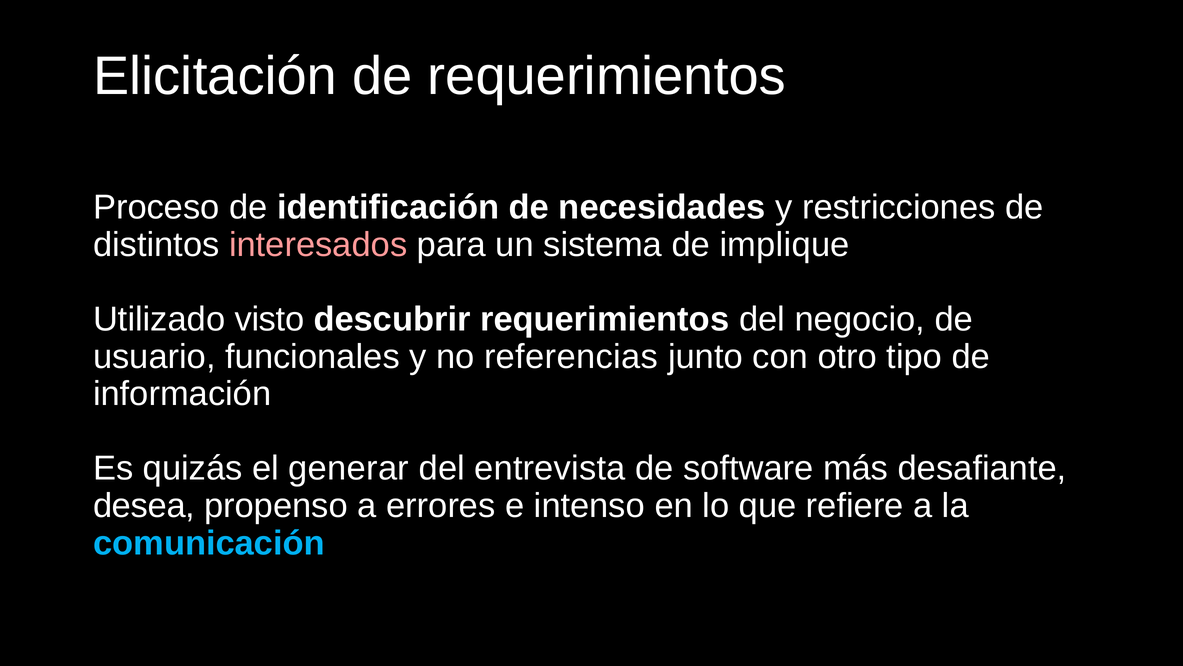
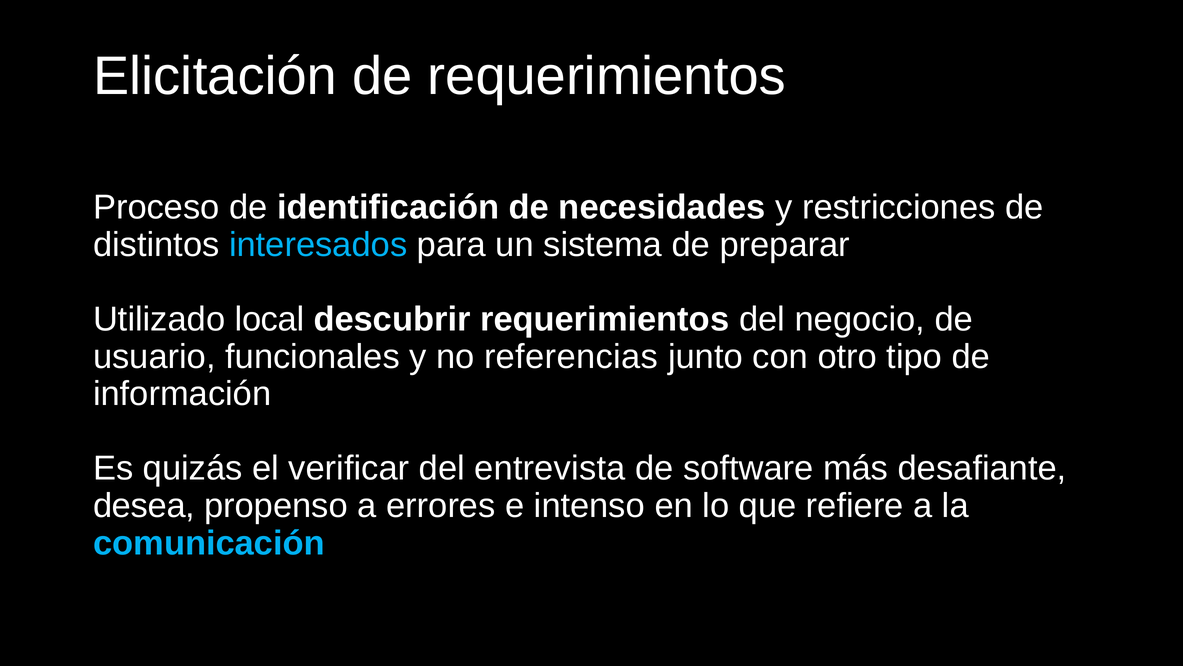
interesados colour: pink -> light blue
implique: implique -> preparar
visto: visto -> local
generar: generar -> verificar
